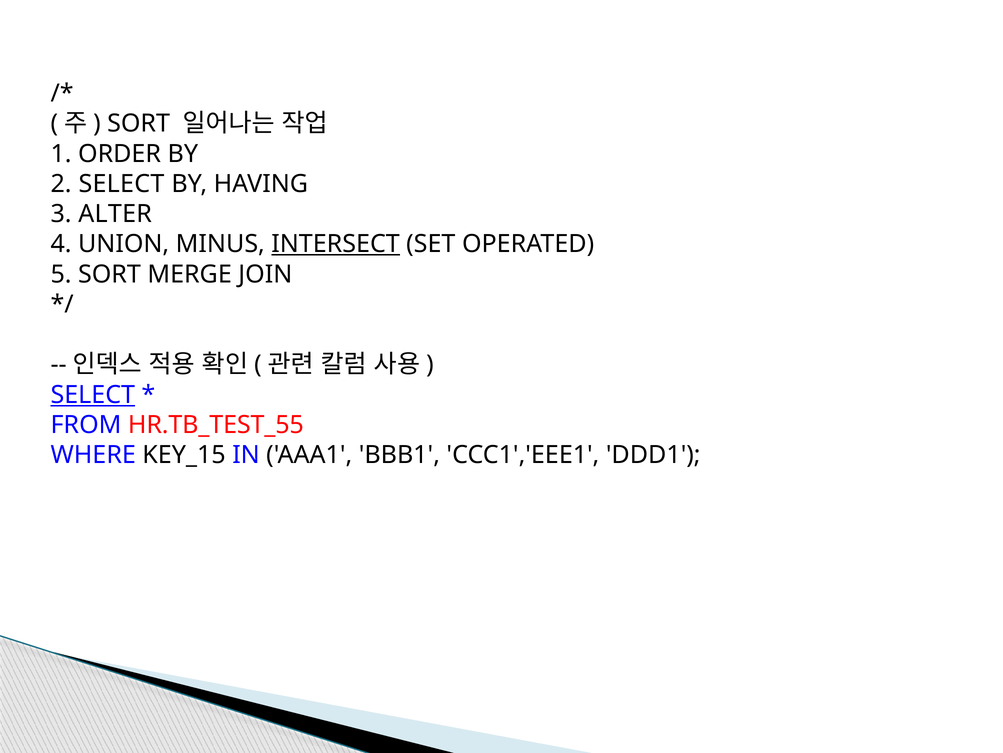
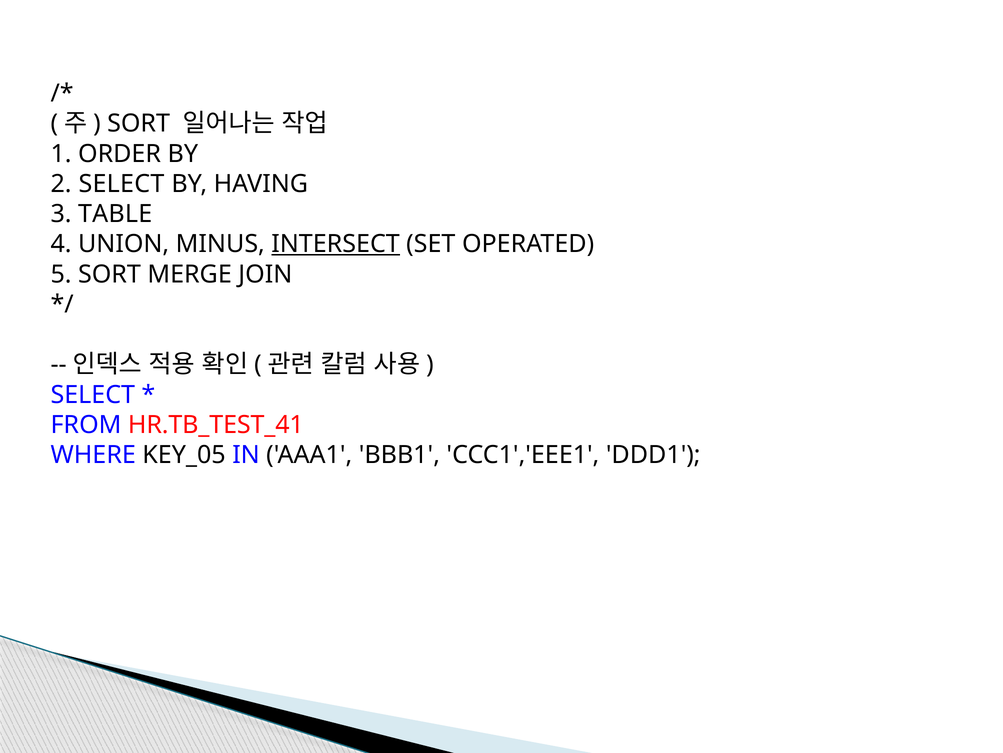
ALTER: ALTER -> TABLE
SELECT at (93, 394) underline: present -> none
HR.TB_TEST_55: HR.TB_TEST_55 -> HR.TB_TEST_41
KEY_15: KEY_15 -> KEY_05
